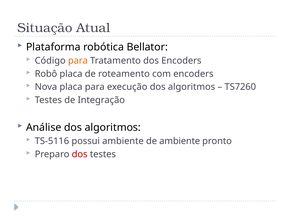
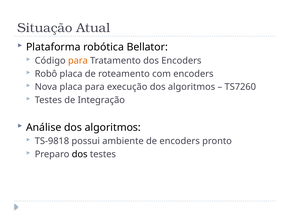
TS-5116: TS-5116 -> TS-9818
de ambiente: ambiente -> encoders
dos at (80, 155) colour: red -> black
